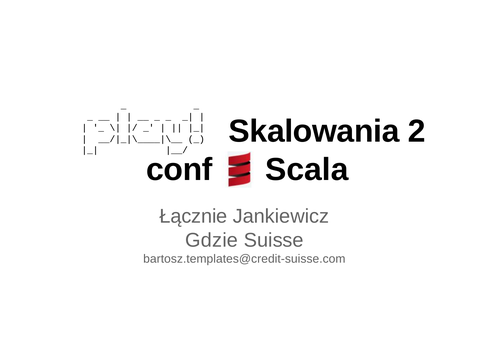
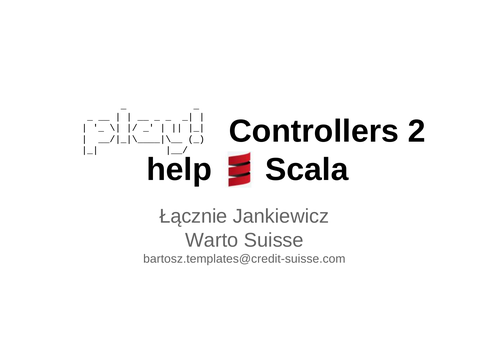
Skalowania: Skalowania -> Controllers
conf: conf -> help
Gdzie: Gdzie -> Warto
